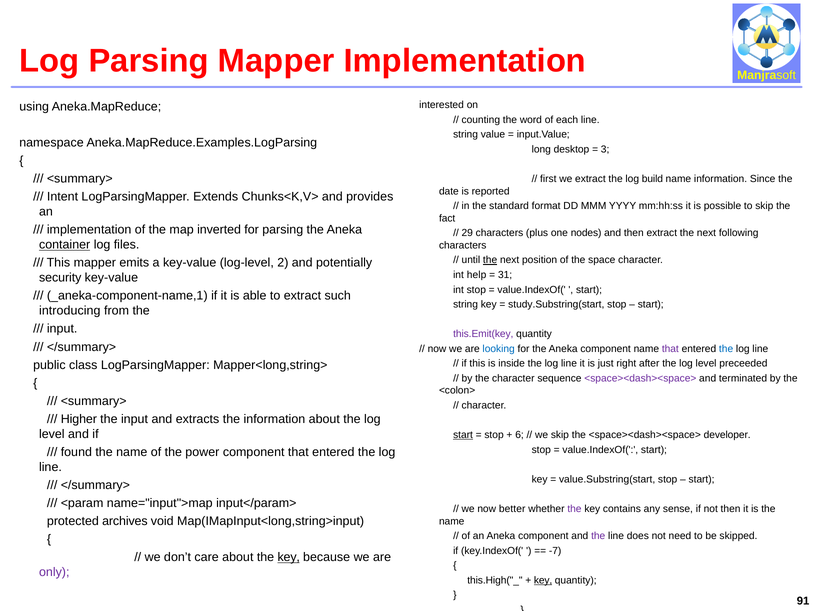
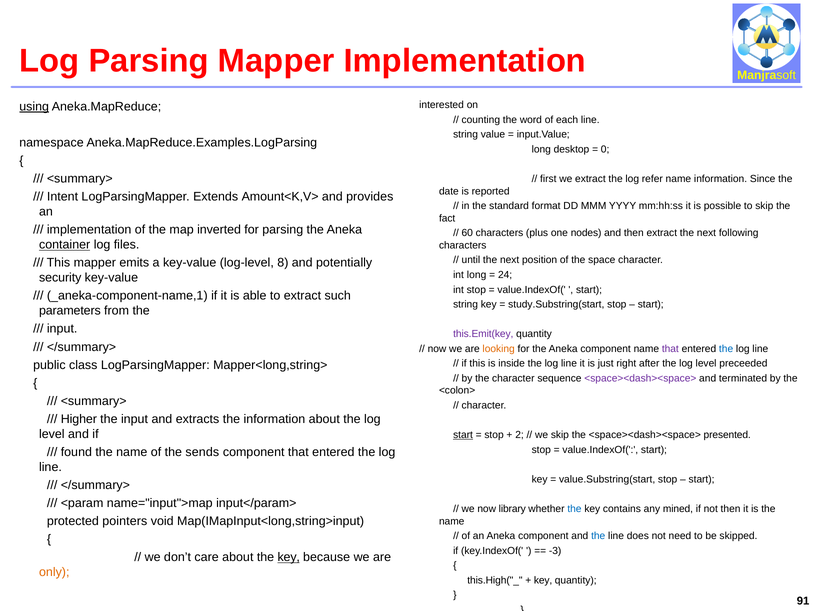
using underline: none -> present
3: 3 -> 0
build: build -> refer
Chunks<K,V>: Chunks<K,V> -> Amount<K,V>
29: 29 -> 60
the at (490, 260) underline: present -> none
2: 2 -> 8
int help: help -> long
31: 31 -> 24
introducing: introducing -> parameters
looking colour: blue -> orange
6: 6 -> 2
developer: developer -> presented
the power: power -> sends
better: better -> library
the at (574, 508) colour: purple -> blue
sense: sense -> mined
archives: archives -> pointers
the at (598, 536) colour: purple -> blue
-7: -7 -> -3
only colour: purple -> orange
key at (543, 580) underline: present -> none
